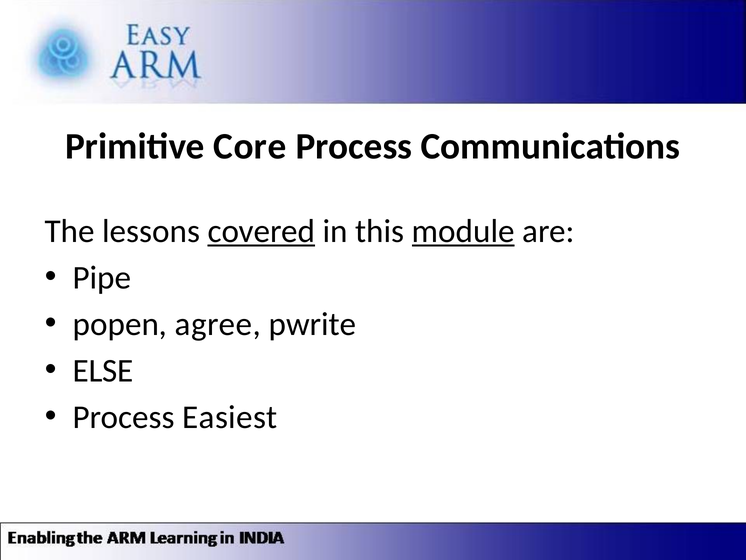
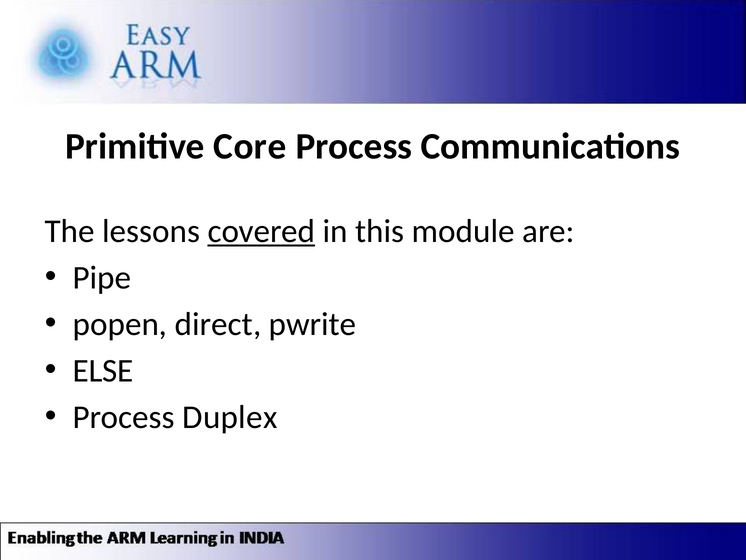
module underline: present -> none
agree: agree -> direct
Easiest: Easiest -> Duplex
